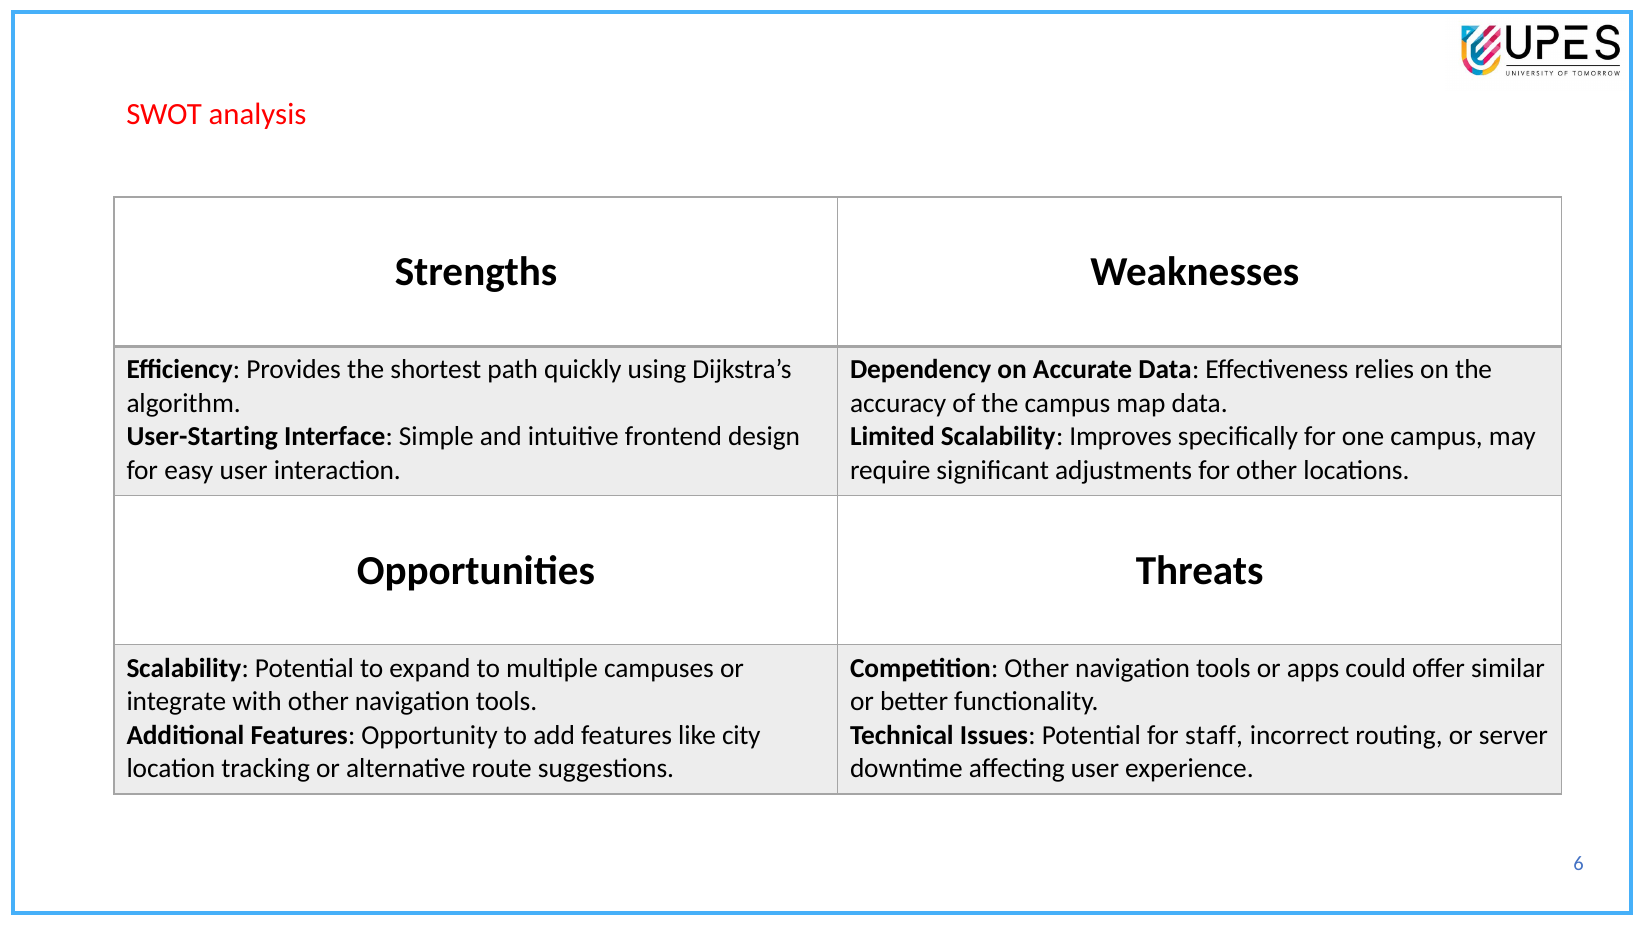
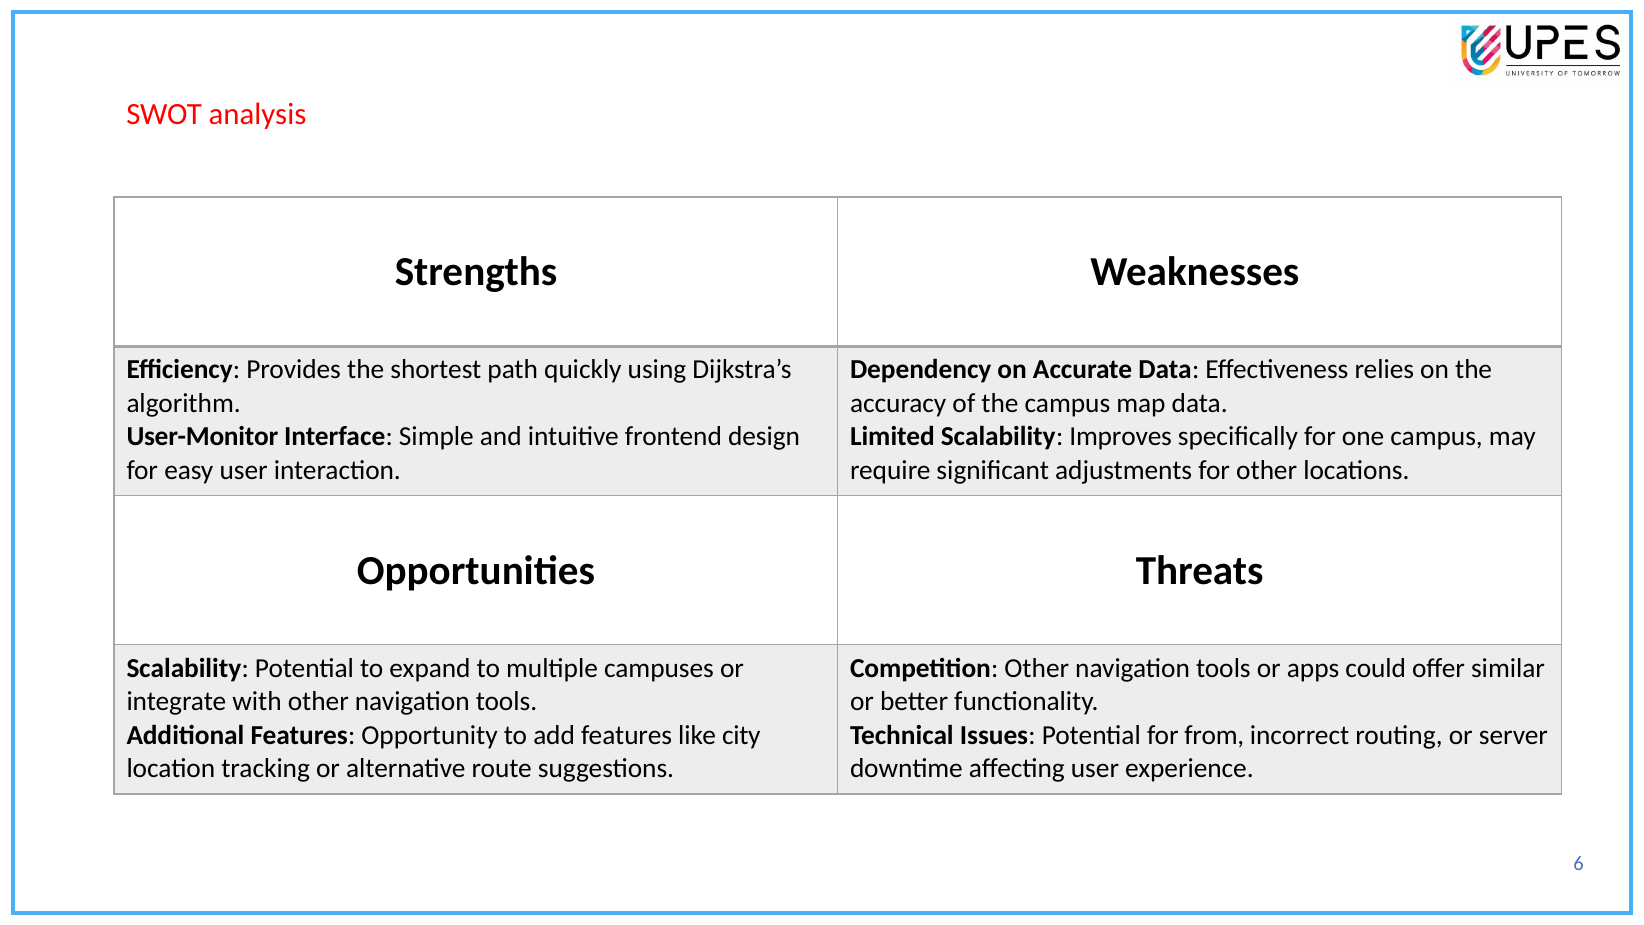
User-Starting: User-Starting -> User-Monitor
staff: staff -> from
